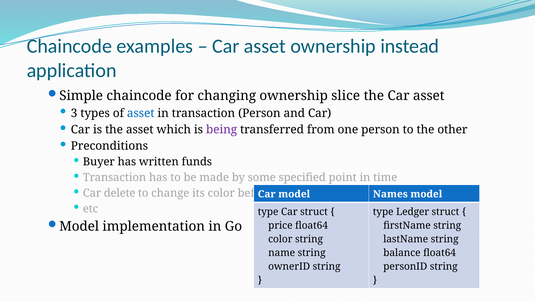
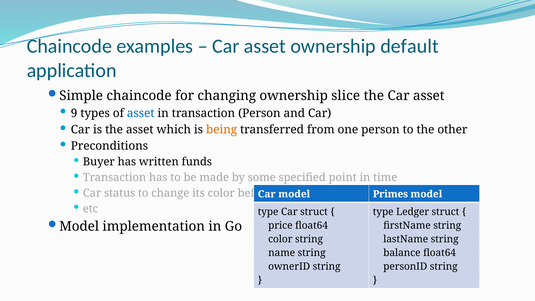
instead: instead -> default
3: 3 -> 9
being colour: purple -> orange
delete: delete -> status
Names: Names -> Primes
